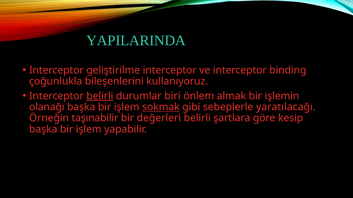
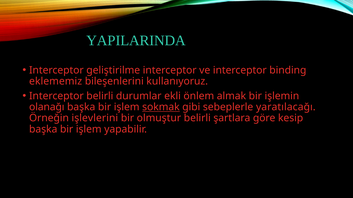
çoğunlukla: çoğunlukla -> eklememiz
belirli at (100, 96) underline: present -> none
biri: biri -> ekli
taşınabilir: taşınabilir -> işlevlerini
değerleri: değerleri -> olmuştur
